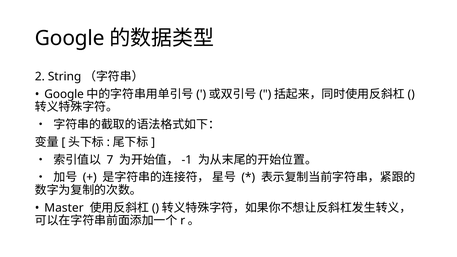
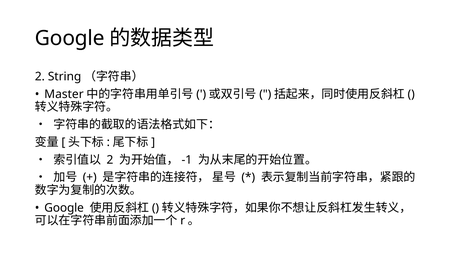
Google at (64, 94): Google -> Master
7 at (110, 160): 7 -> 2
Master at (64, 208): Master -> Google
